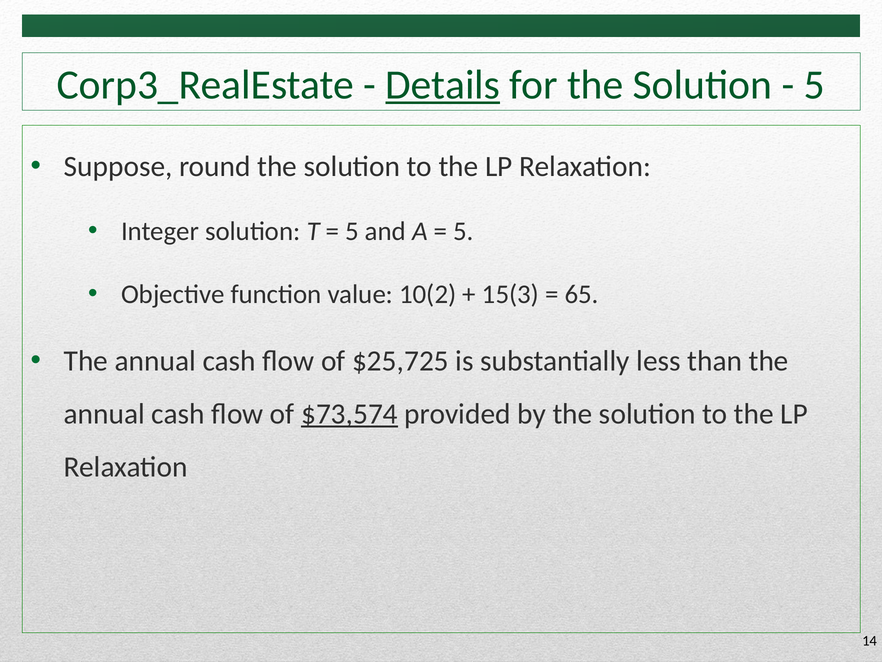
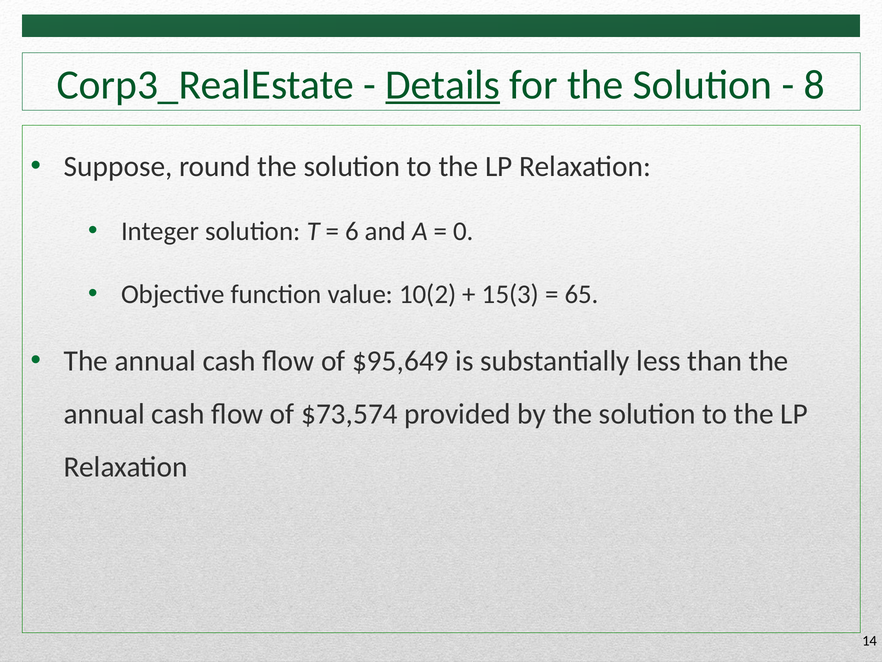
5 at (814, 85): 5 -> 8
5 at (352, 231): 5 -> 6
5 at (463, 231): 5 -> 0
$25,725: $25,725 -> $95,649
$73,574 underline: present -> none
